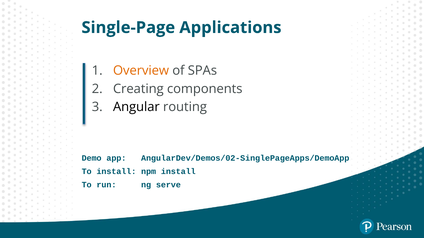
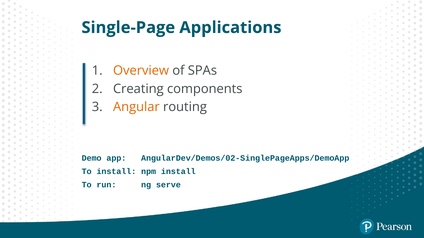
Angular colour: black -> orange
